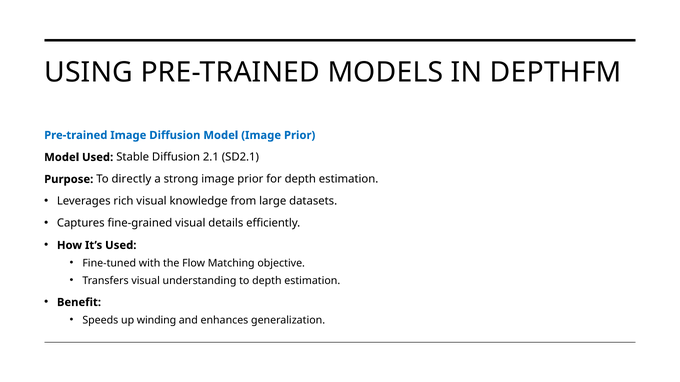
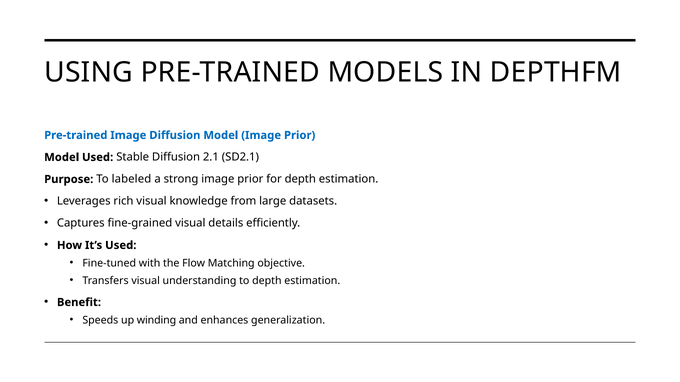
directly: directly -> labeled
